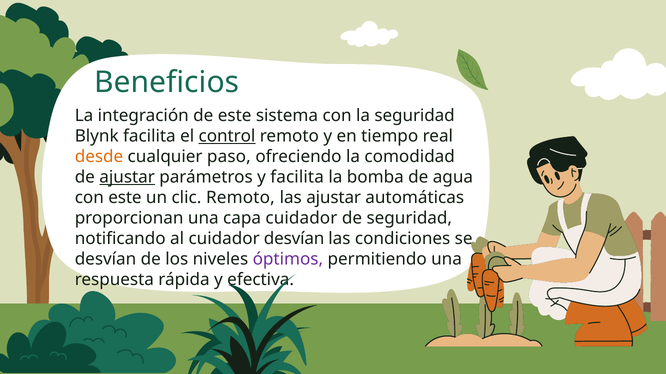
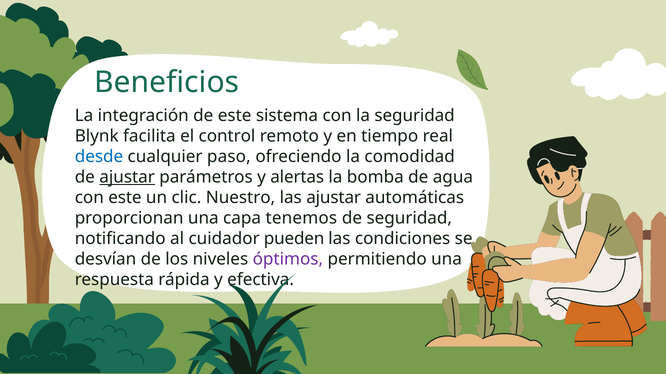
control underline: present -> none
desde colour: orange -> blue
y facilita: facilita -> alertas
clic Remoto: Remoto -> Nuestro
capa cuidador: cuidador -> tenemos
cuidador desvían: desvían -> pueden
